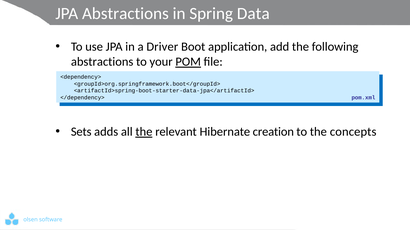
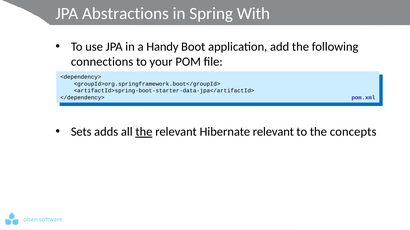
Data: Data -> With
Driver: Driver -> Handy
abstractions at (102, 62): abstractions -> connections
POM underline: present -> none
Hibernate creation: creation -> relevant
